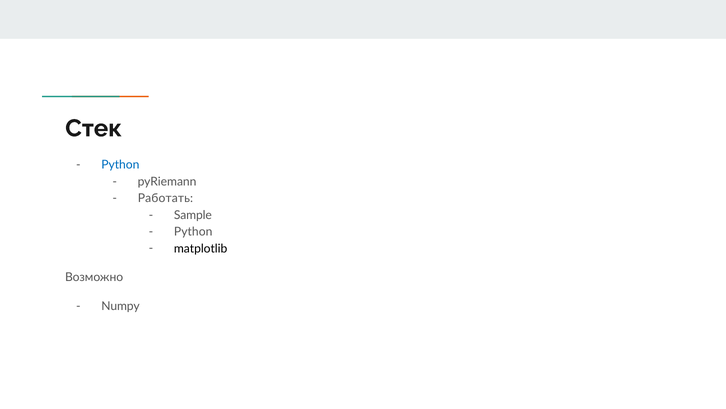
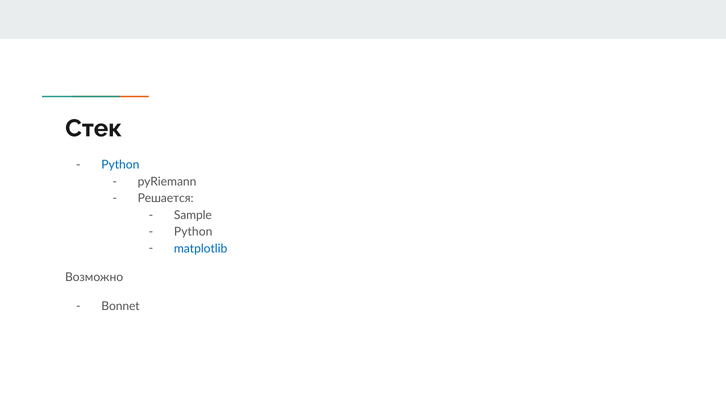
Работать: Работать -> Решается
matplotlib colour: black -> blue
Numpy: Numpy -> Bonnet
